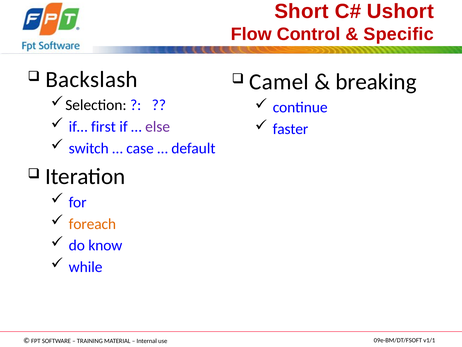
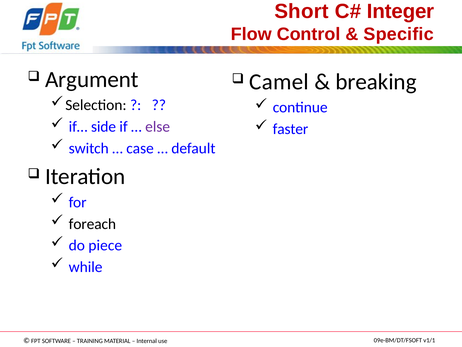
Ushort: Ushort -> Integer
Backslash: Backslash -> Argument
first: first -> side
foreach colour: orange -> black
know: know -> piece
